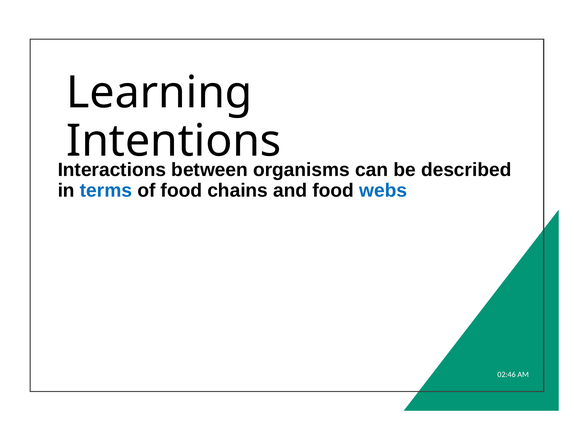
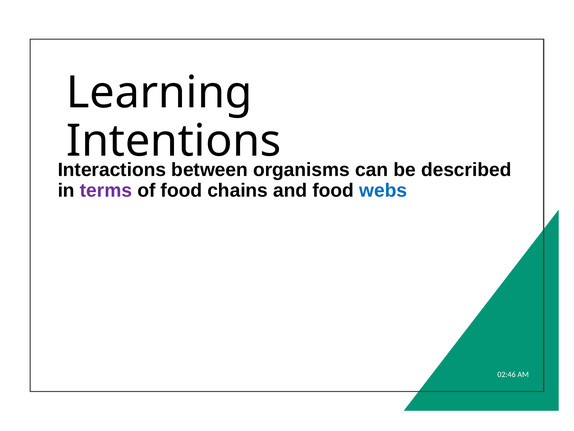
terms colour: blue -> purple
